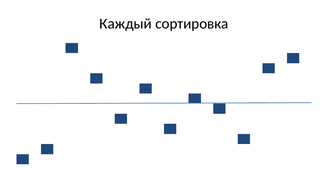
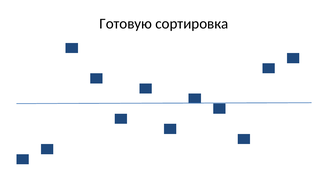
Каждый: Каждый -> Готовую
